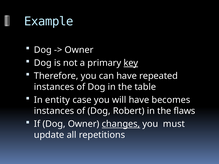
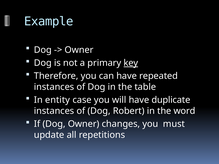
becomes: becomes -> duplicate
flaws: flaws -> word
changes underline: present -> none
